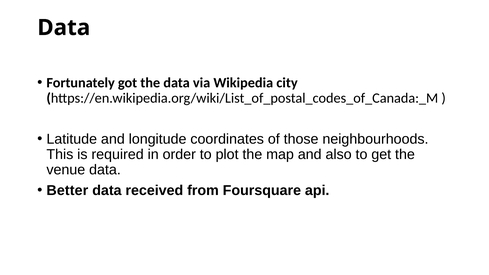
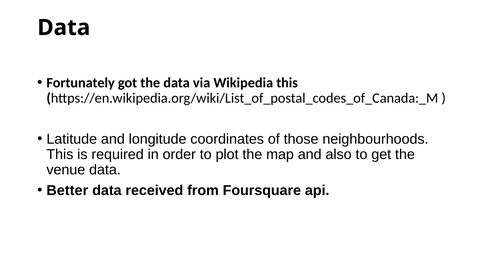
Wikipedia city: city -> this
